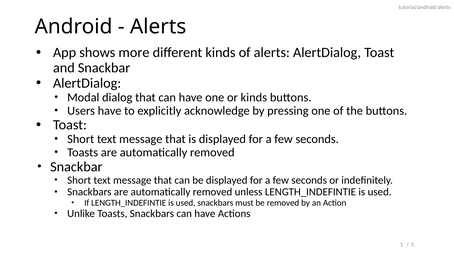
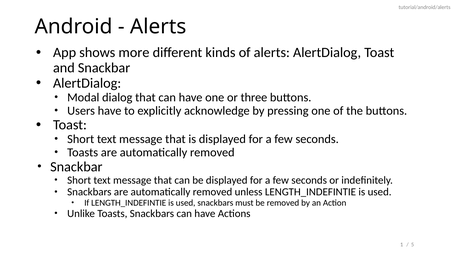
or kinds: kinds -> three
